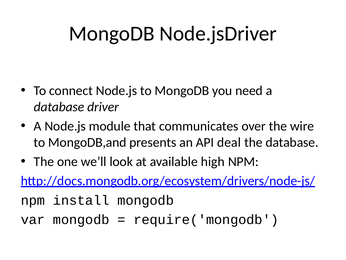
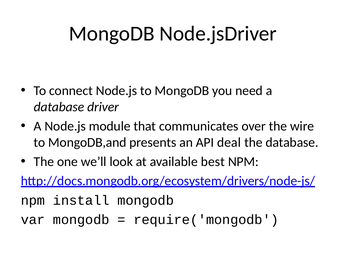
high: high -> best
